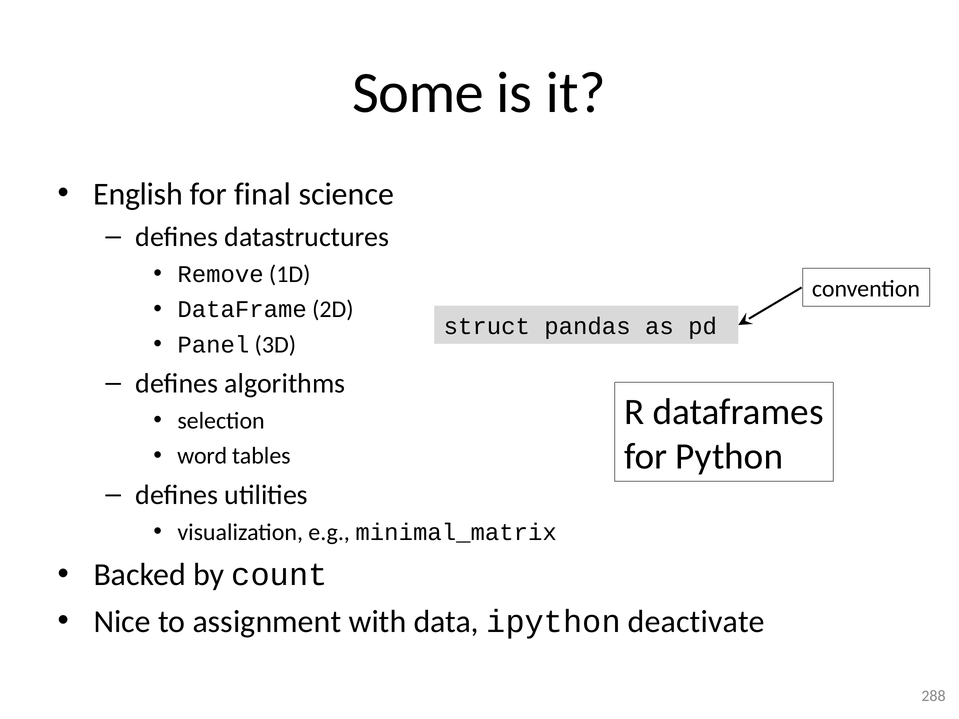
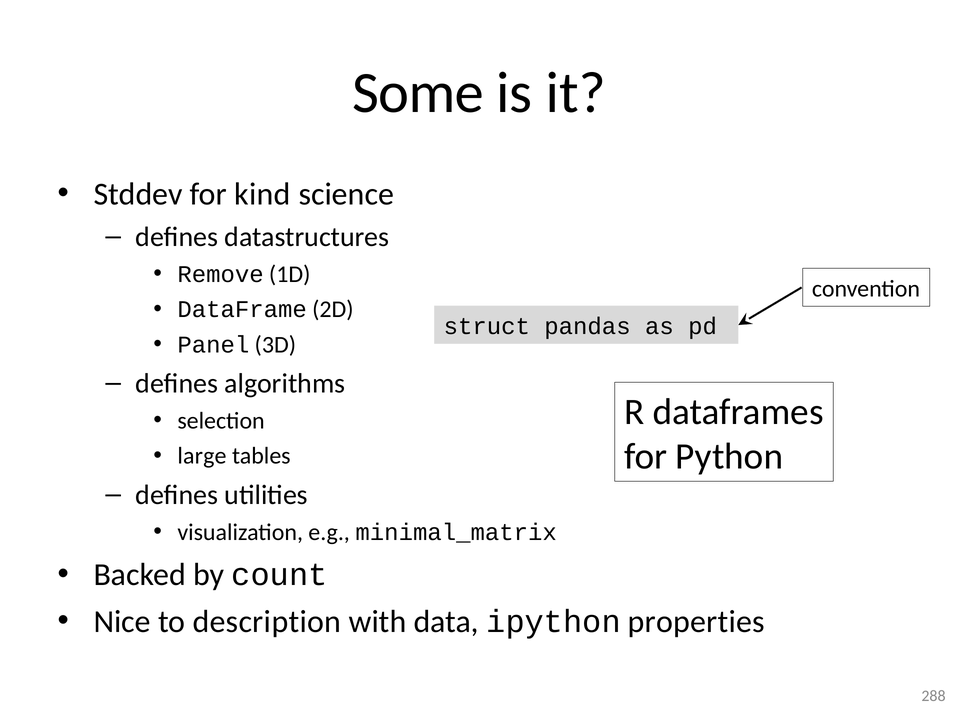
English: English -> Stddev
final: final -> kind
word: word -> large
assignment: assignment -> description
deactivate: deactivate -> properties
